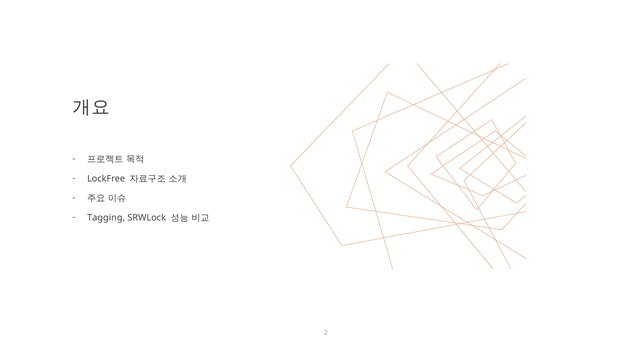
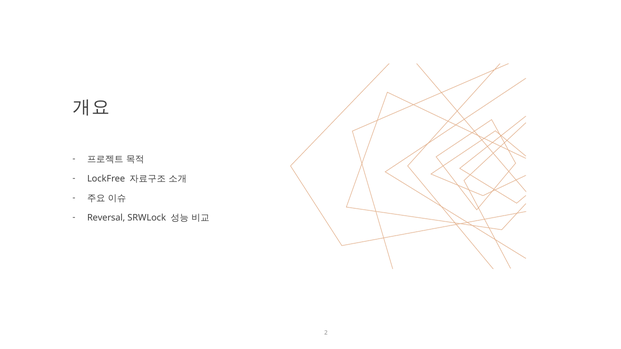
Tagging: Tagging -> Reversal
